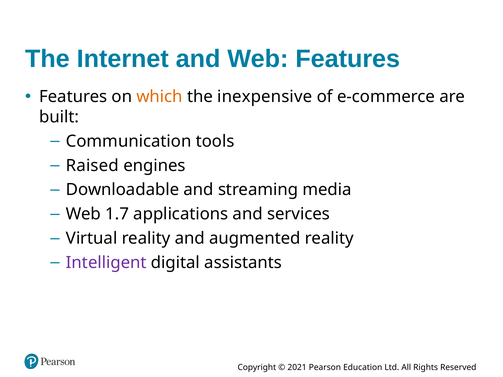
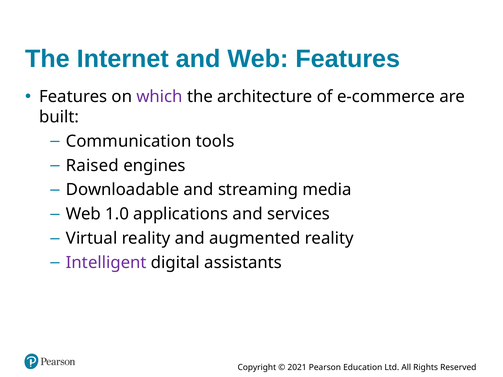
which colour: orange -> purple
inexpensive: inexpensive -> architecture
1.7: 1.7 -> 1.0
